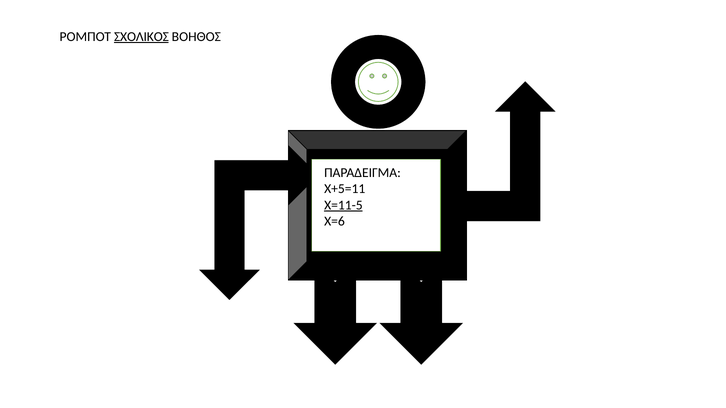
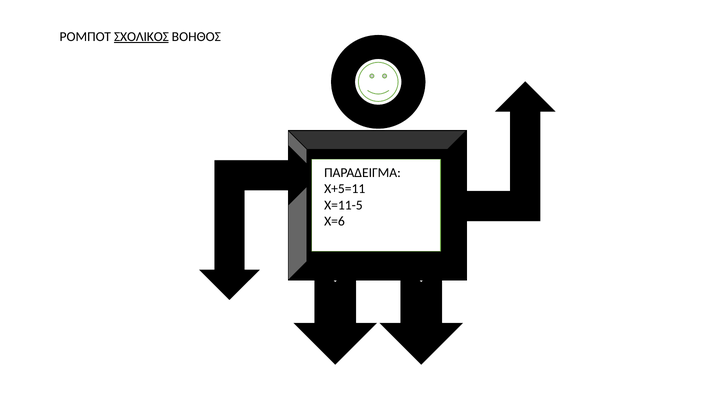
Χ=11-5 underline: present -> none
